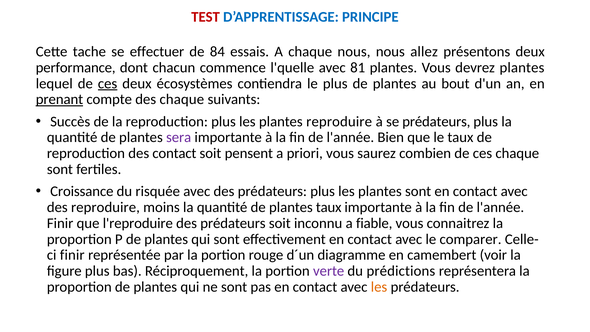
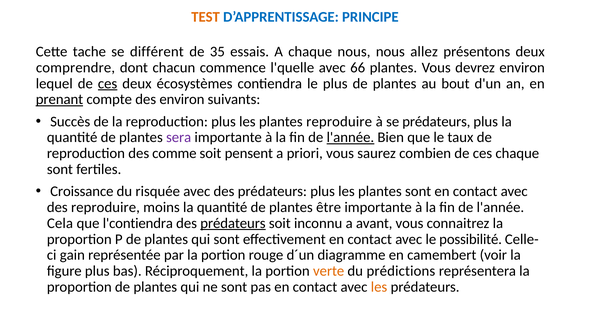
TEST colour: red -> orange
effectuer: effectuer -> différent
84: 84 -> 35
performance: performance -> comprendre
81: 81 -> 66
devrez plantes: plantes -> environ
des chaque: chaque -> environ
l'année at (350, 137) underline: none -> present
des contact: contact -> comme
plantes taux: taux -> être
Finir at (60, 223): Finir -> Cela
l'reproduire: l'reproduire -> l'contiendra
prédateurs at (233, 223) underline: none -> present
fiable: fiable -> avant
comparer: comparer -> possibilité
finir at (72, 255): finir -> gain
verte colour: purple -> orange
